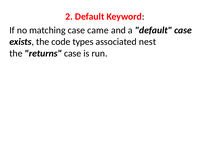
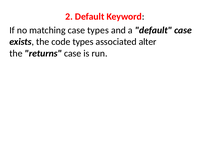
case came: came -> types
nest: nest -> alter
